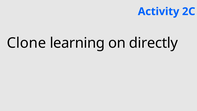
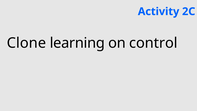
directly: directly -> control
